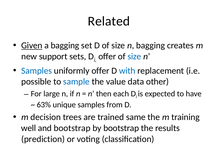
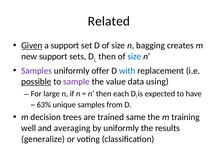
a bagging: bagging -> support
offer at (107, 56): offer -> then
Samples at (37, 70) colour: blue -> purple
possible underline: none -> present
sample colour: blue -> purple
other: other -> using
and bootstrap: bootstrap -> averaging
by bootstrap: bootstrap -> uniformly
prediction: prediction -> generalize
